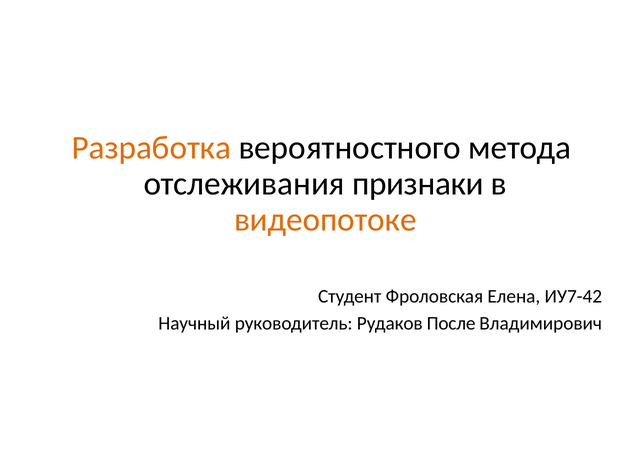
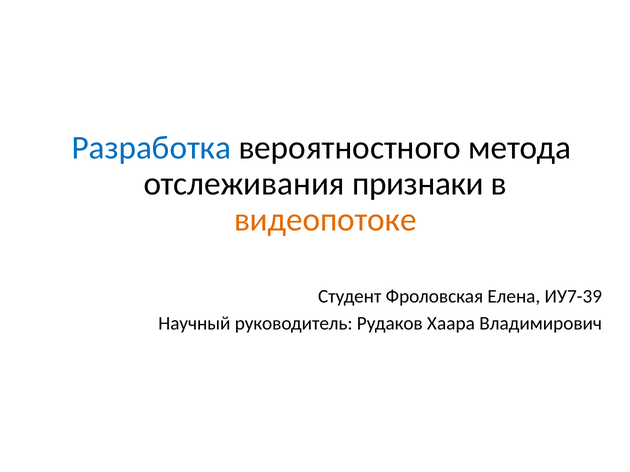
Разработка colour: orange -> blue
ИУ7-42: ИУ7-42 -> ИУ7-39
После: После -> Хаара
